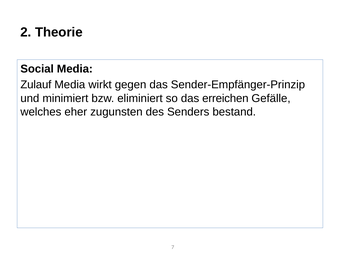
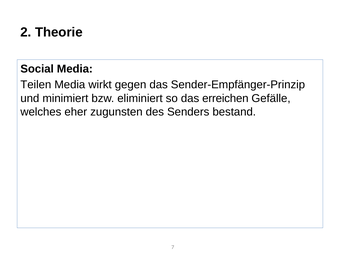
Zulauf: Zulauf -> Teilen
